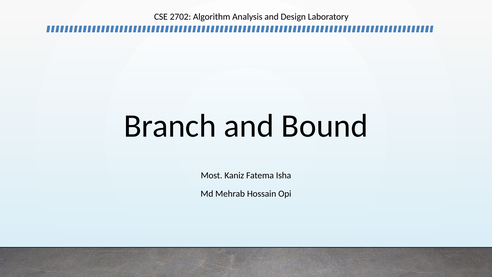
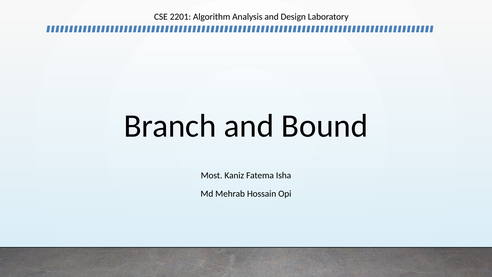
2702: 2702 -> 2201
